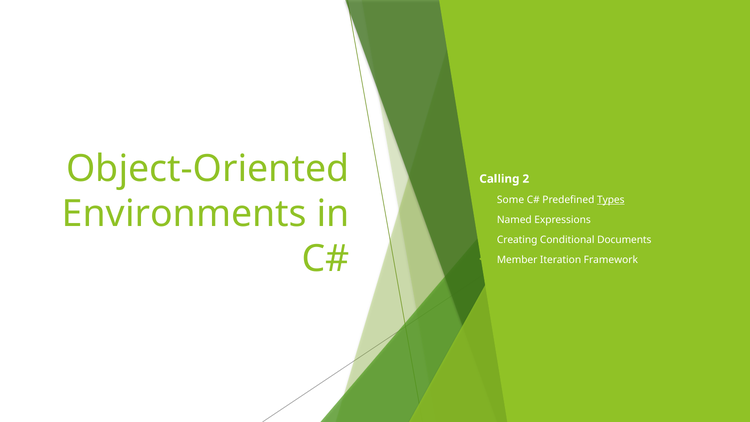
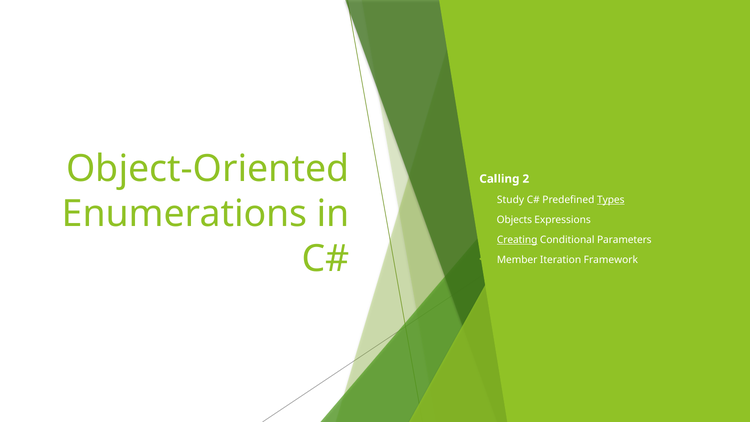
Some: Some -> Study
Environments: Environments -> Enumerations
Named: Named -> Objects
Creating underline: none -> present
Documents: Documents -> Parameters
